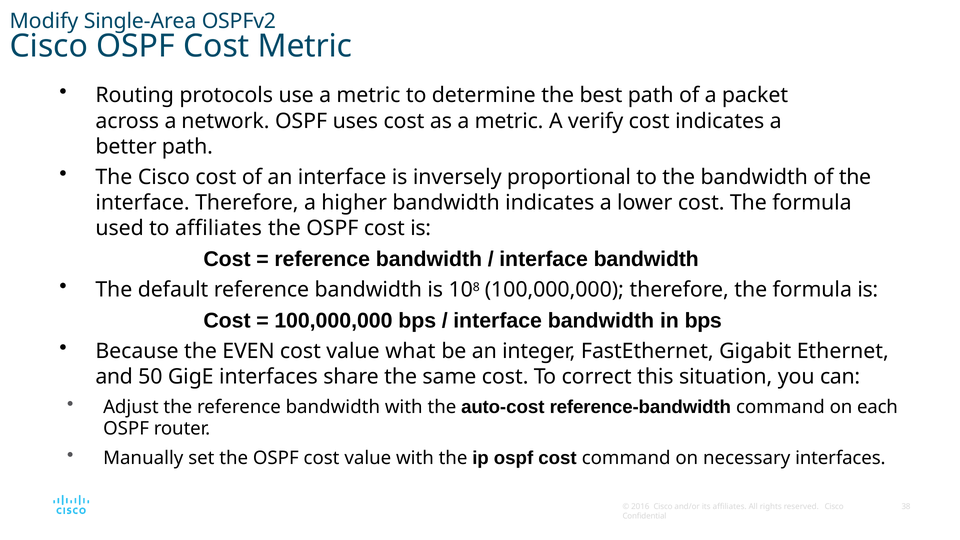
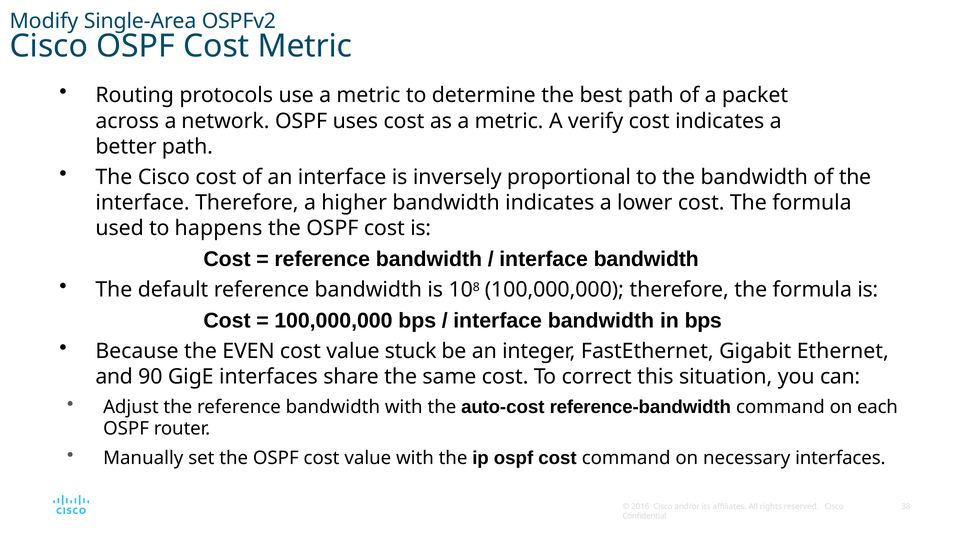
to affiliates: affiliates -> happens
what: what -> stuck
50: 50 -> 90
